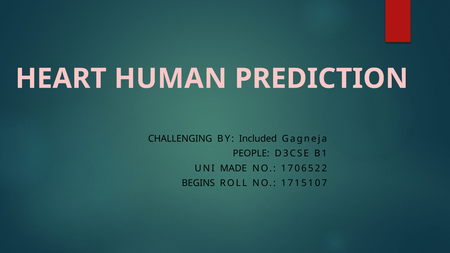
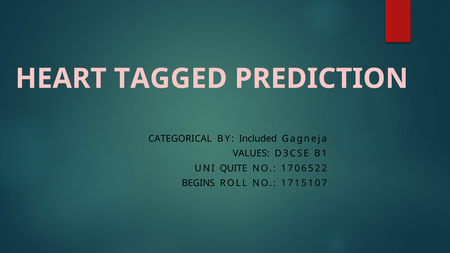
HUMAN: HUMAN -> TAGGED
CHALLENGING: CHALLENGING -> CATEGORICAL
PEOPLE: PEOPLE -> VALUES
MADE: MADE -> QUITE
